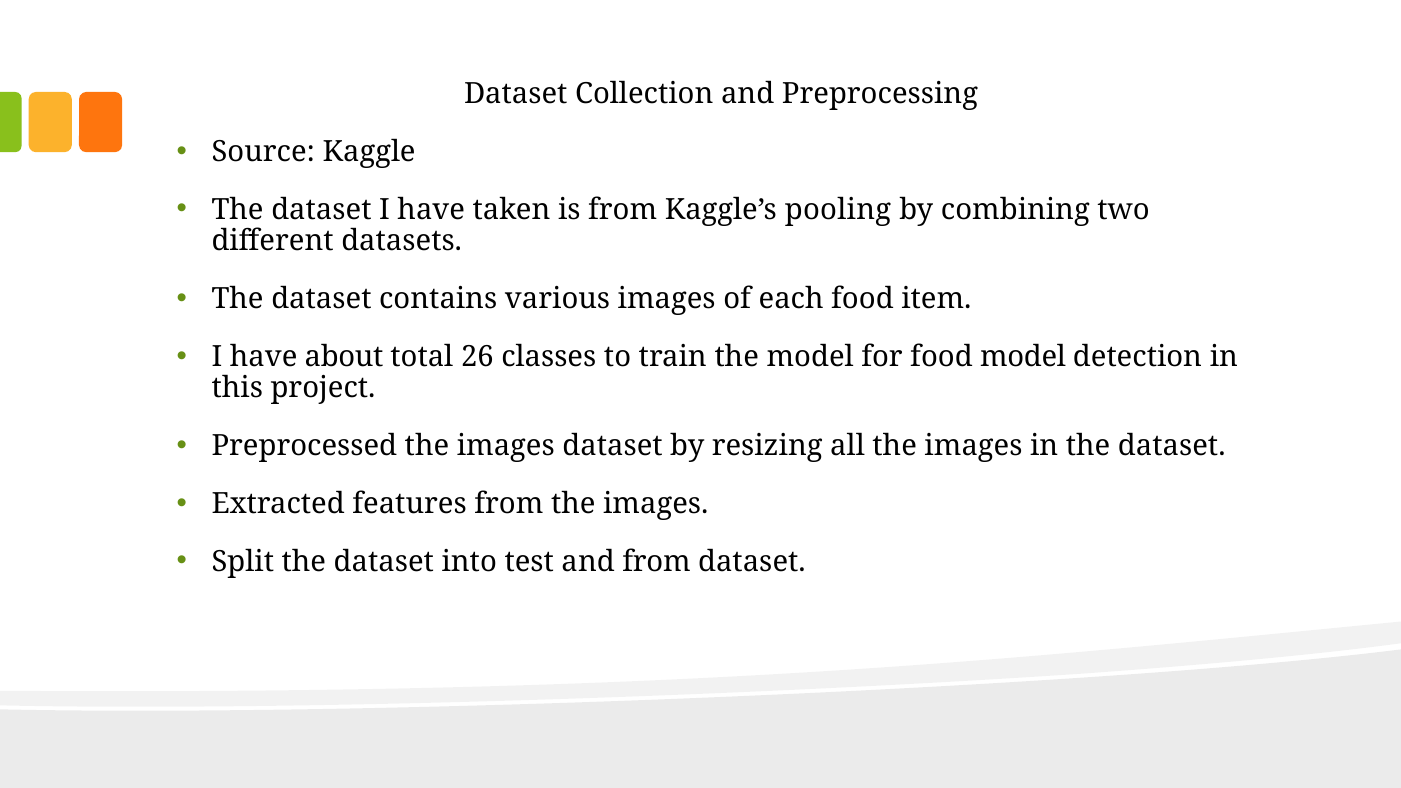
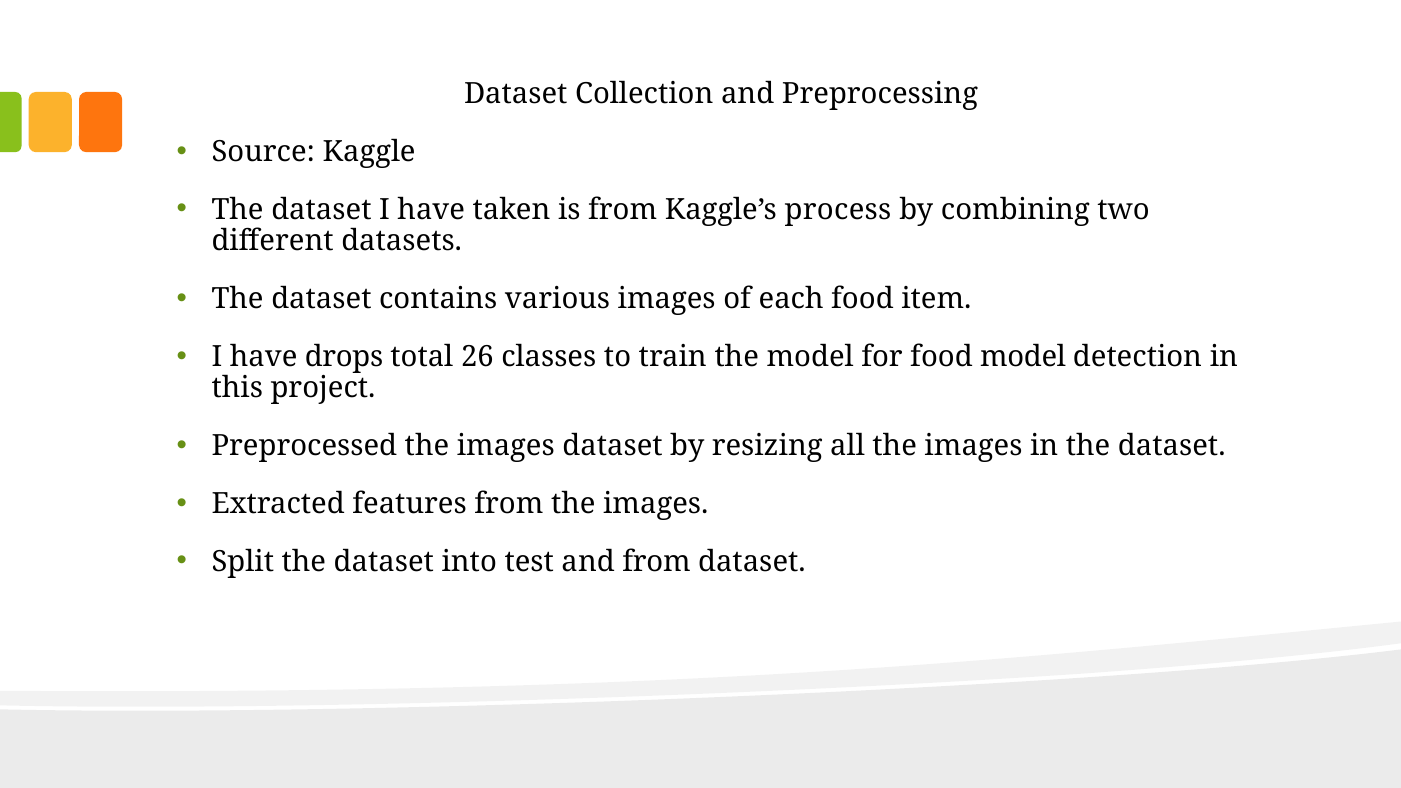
pooling: pooling -> process
about: about -> drops
